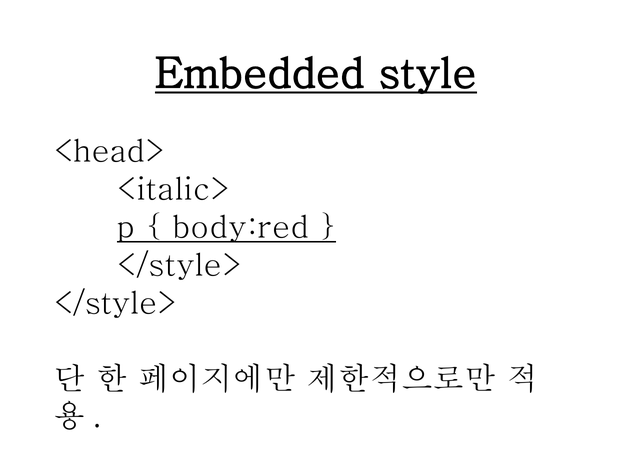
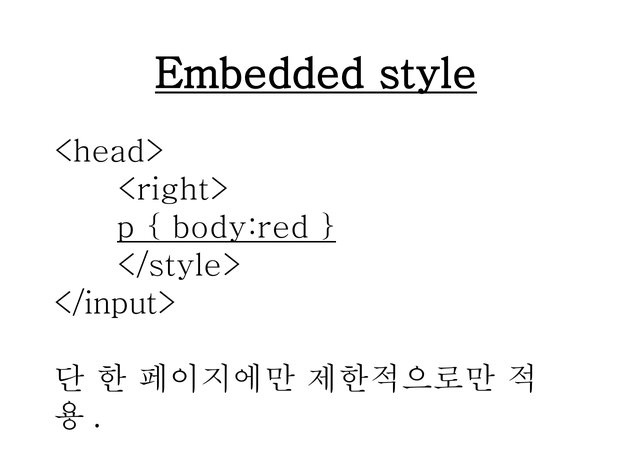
<italic>: <italic> -> <right>
</style> at (115, 303): </style> -> </input>
